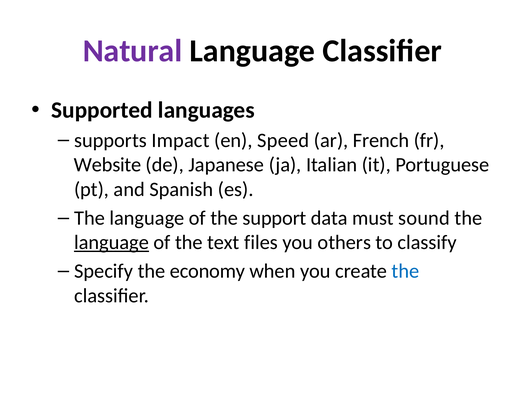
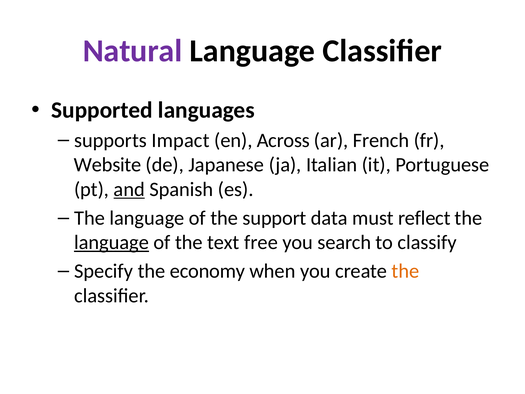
Speed: Speed -> Across
and underline: none -> present
sound: sound -> reflect
files: files -> free
others: others -> search
the at (405, 271) colour: blue -> orange
